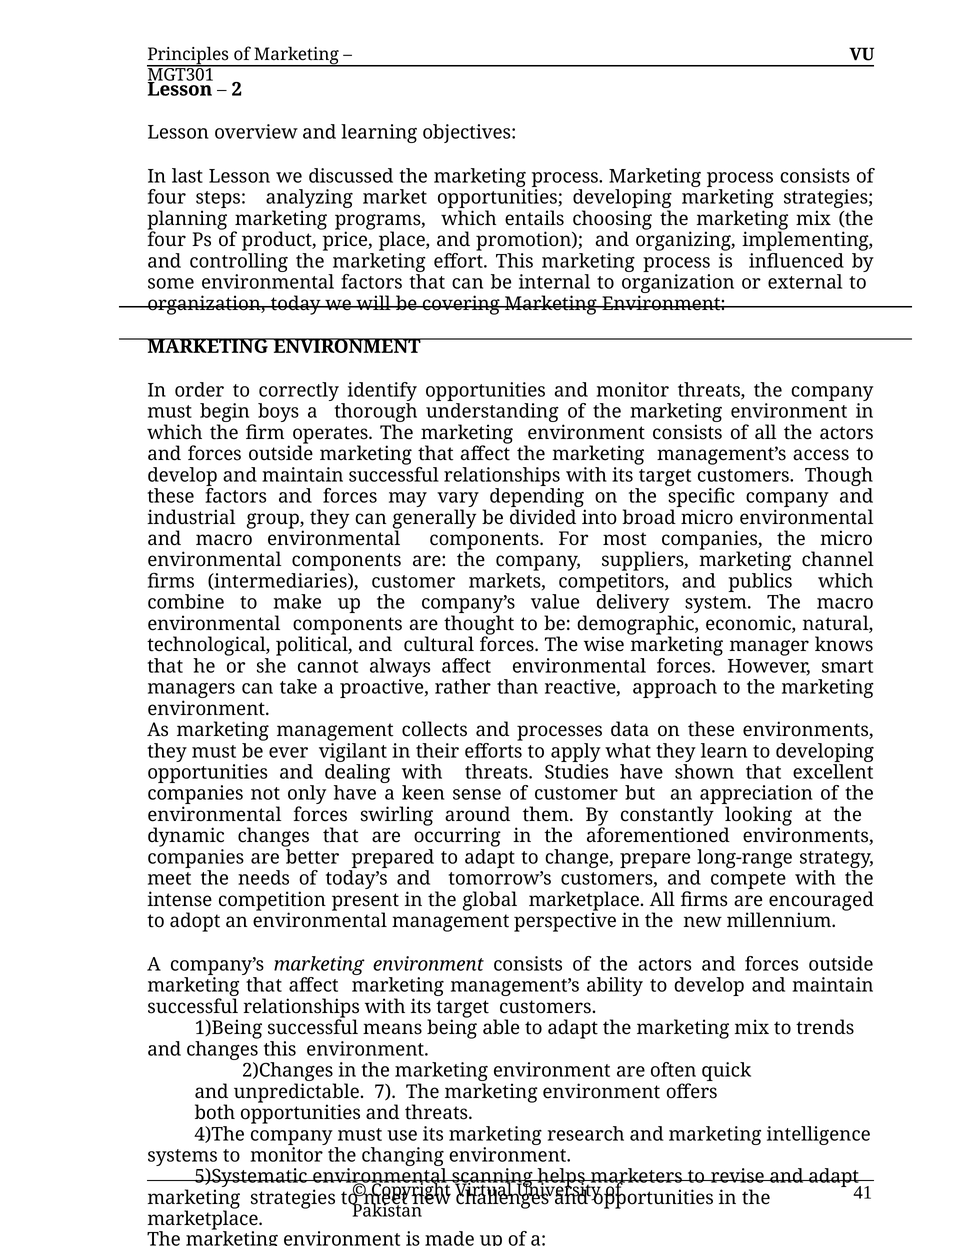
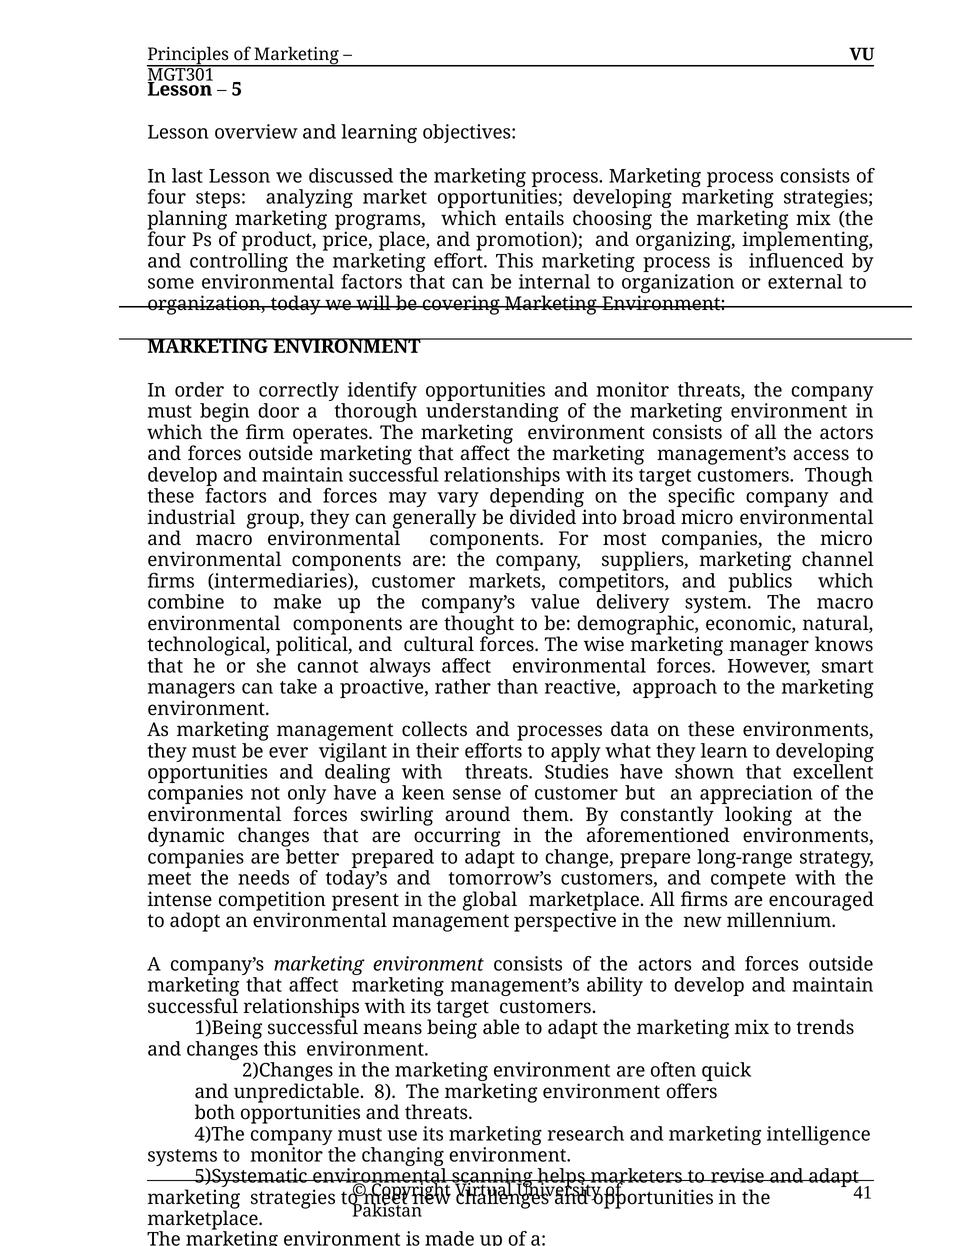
2 at (237, 89): 2 -> 5
boys: boys -> door
7: 7 -> 8
